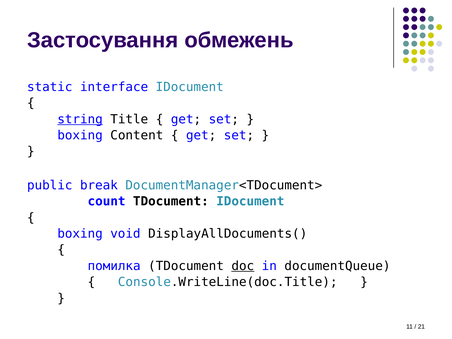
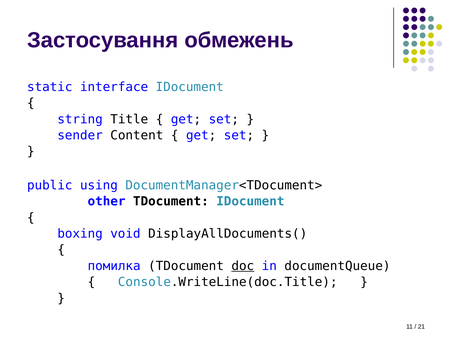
string underline: present -> none
boxing at (80, 135): boxing -> sender
break: break -> using
count: count -> other
